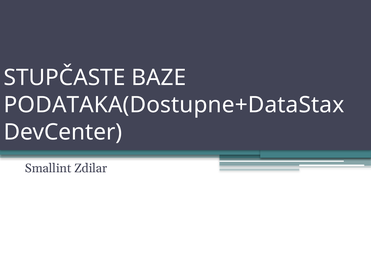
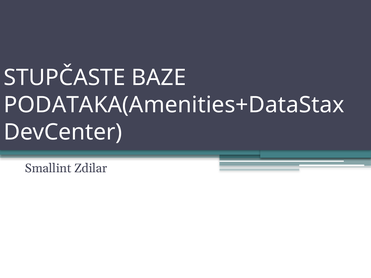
PODATAKA(Dostupne+DataStax: PODATAKA(Dostupne+DataStax -> PODATAKA(Amenities+DataStax
